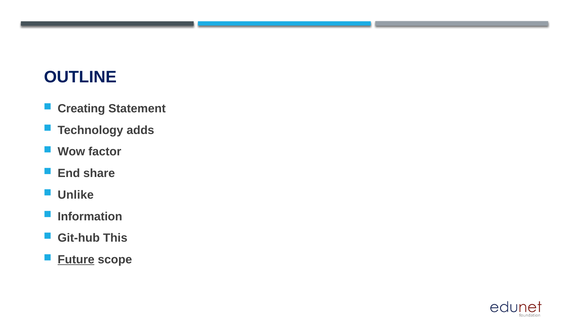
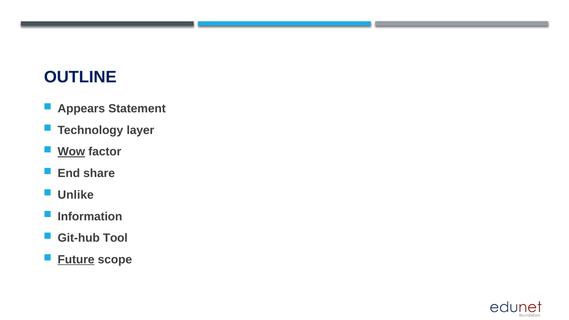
Creating: Creating -> Appears
adds: adds -> layer
Wow underline: none -> present
This: This -> Tool
